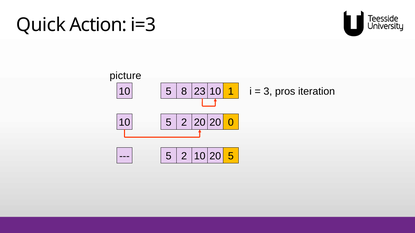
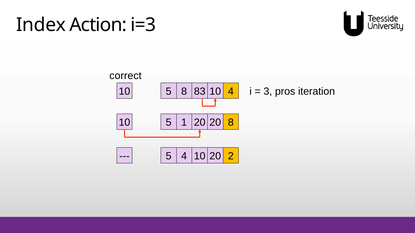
Quick: Quick -> Index
picture: picture -> correct
23: 23 -> 83
10 1: 1 -> 4
2 at (184, 123): 2 -> 1
20 0: 0 -> 8
2 at (184, 156): 2 -> 4
20 5: 5 -> 2
